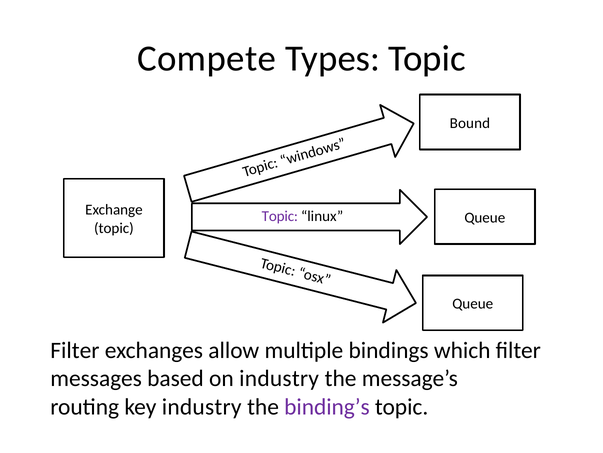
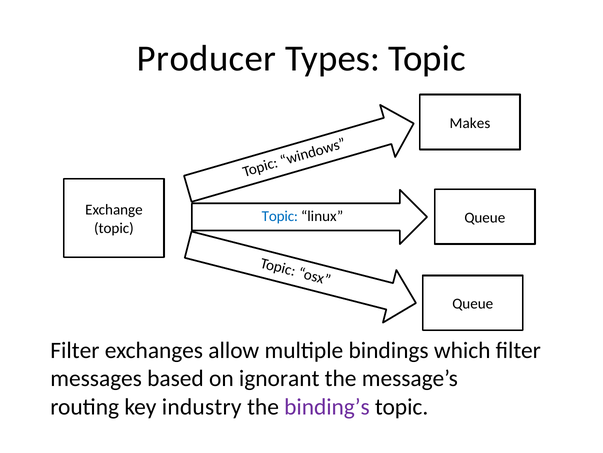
Compete: Compete -> Producer
Bound: Bound -> Makes
Topic at (280, 216) colour: purple -> blue
on industry: industry -> ignorant
